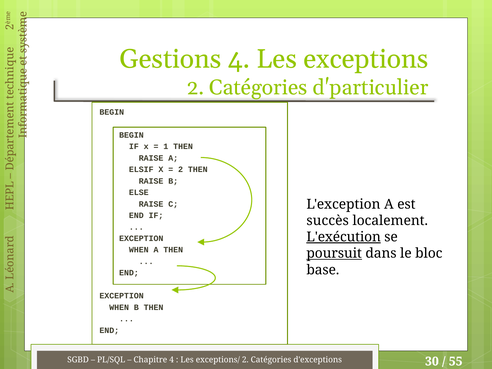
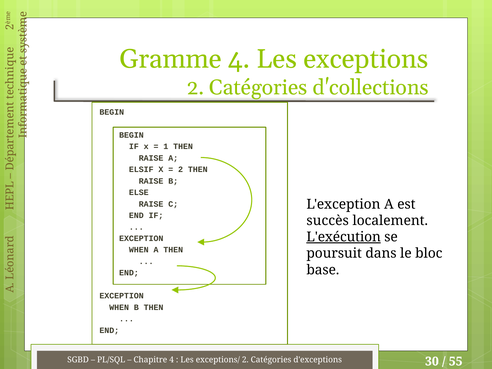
Gestions: Gestions -> Gramme
d'particulier: d'particulier -> d'collections
poursuit underline: present -> none
